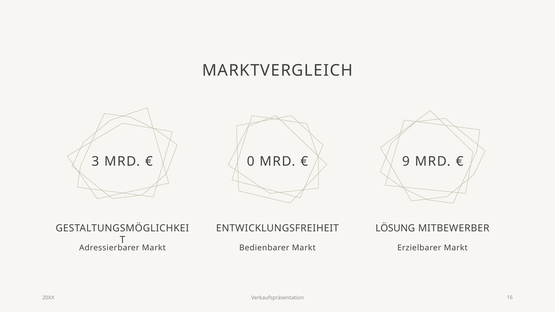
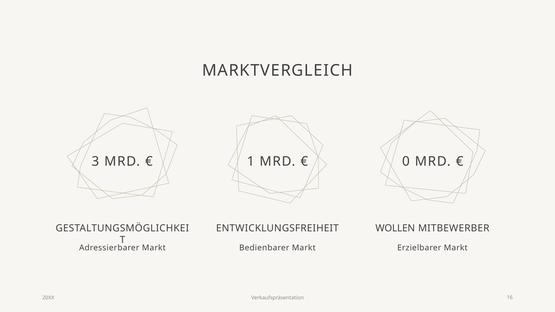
0: 0 -> 1
9: 9 -> 0
LÖSUNG: LÖSUNG -> WOLLEN
